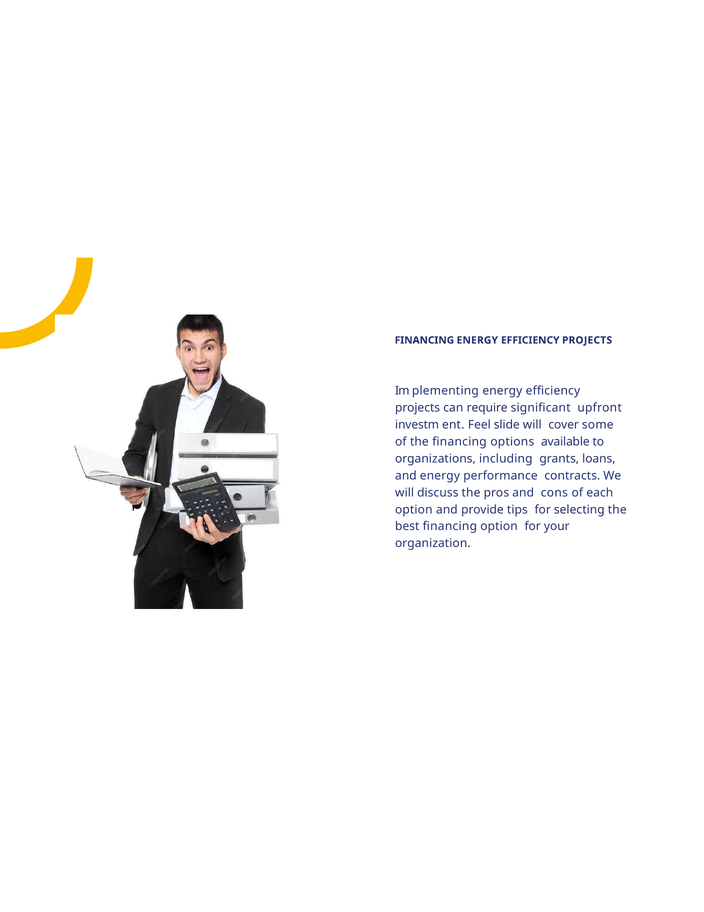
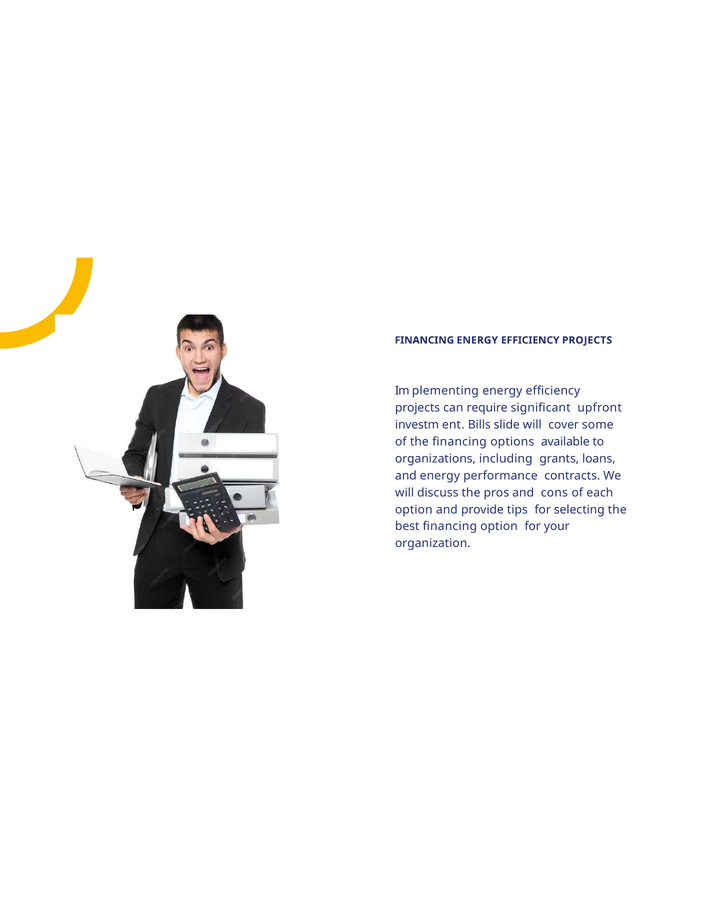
Feel: Feel -> Bills
